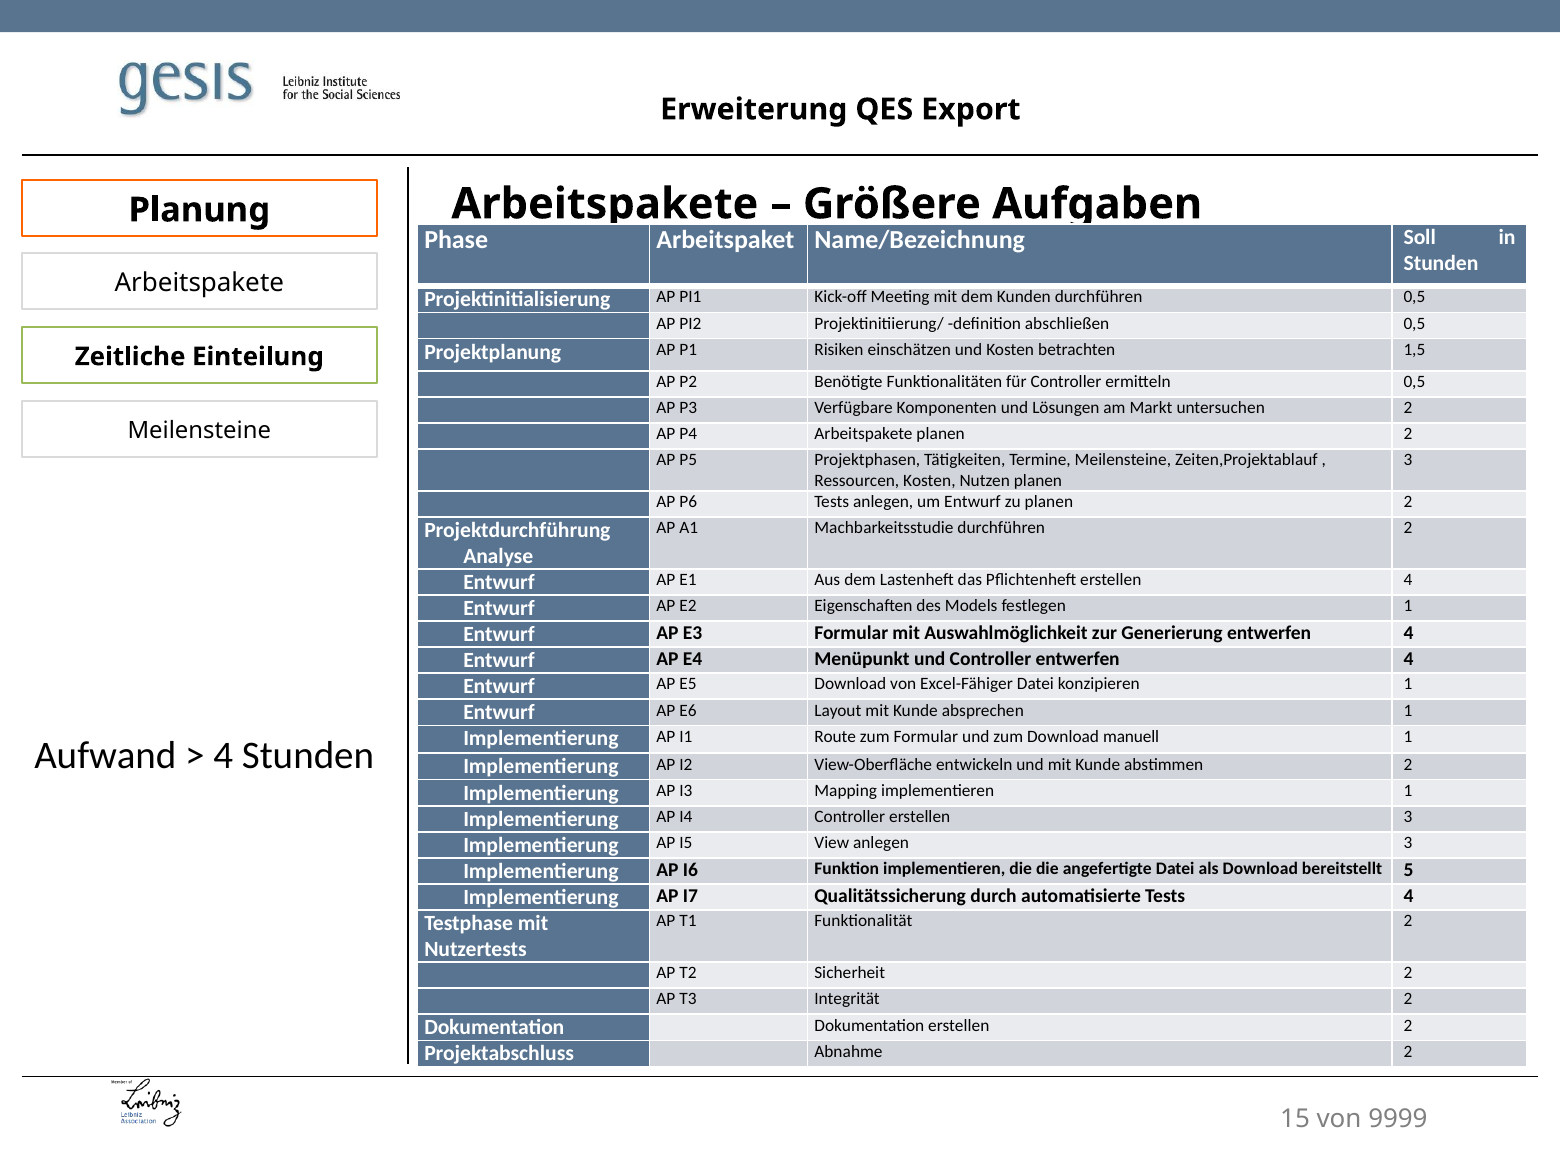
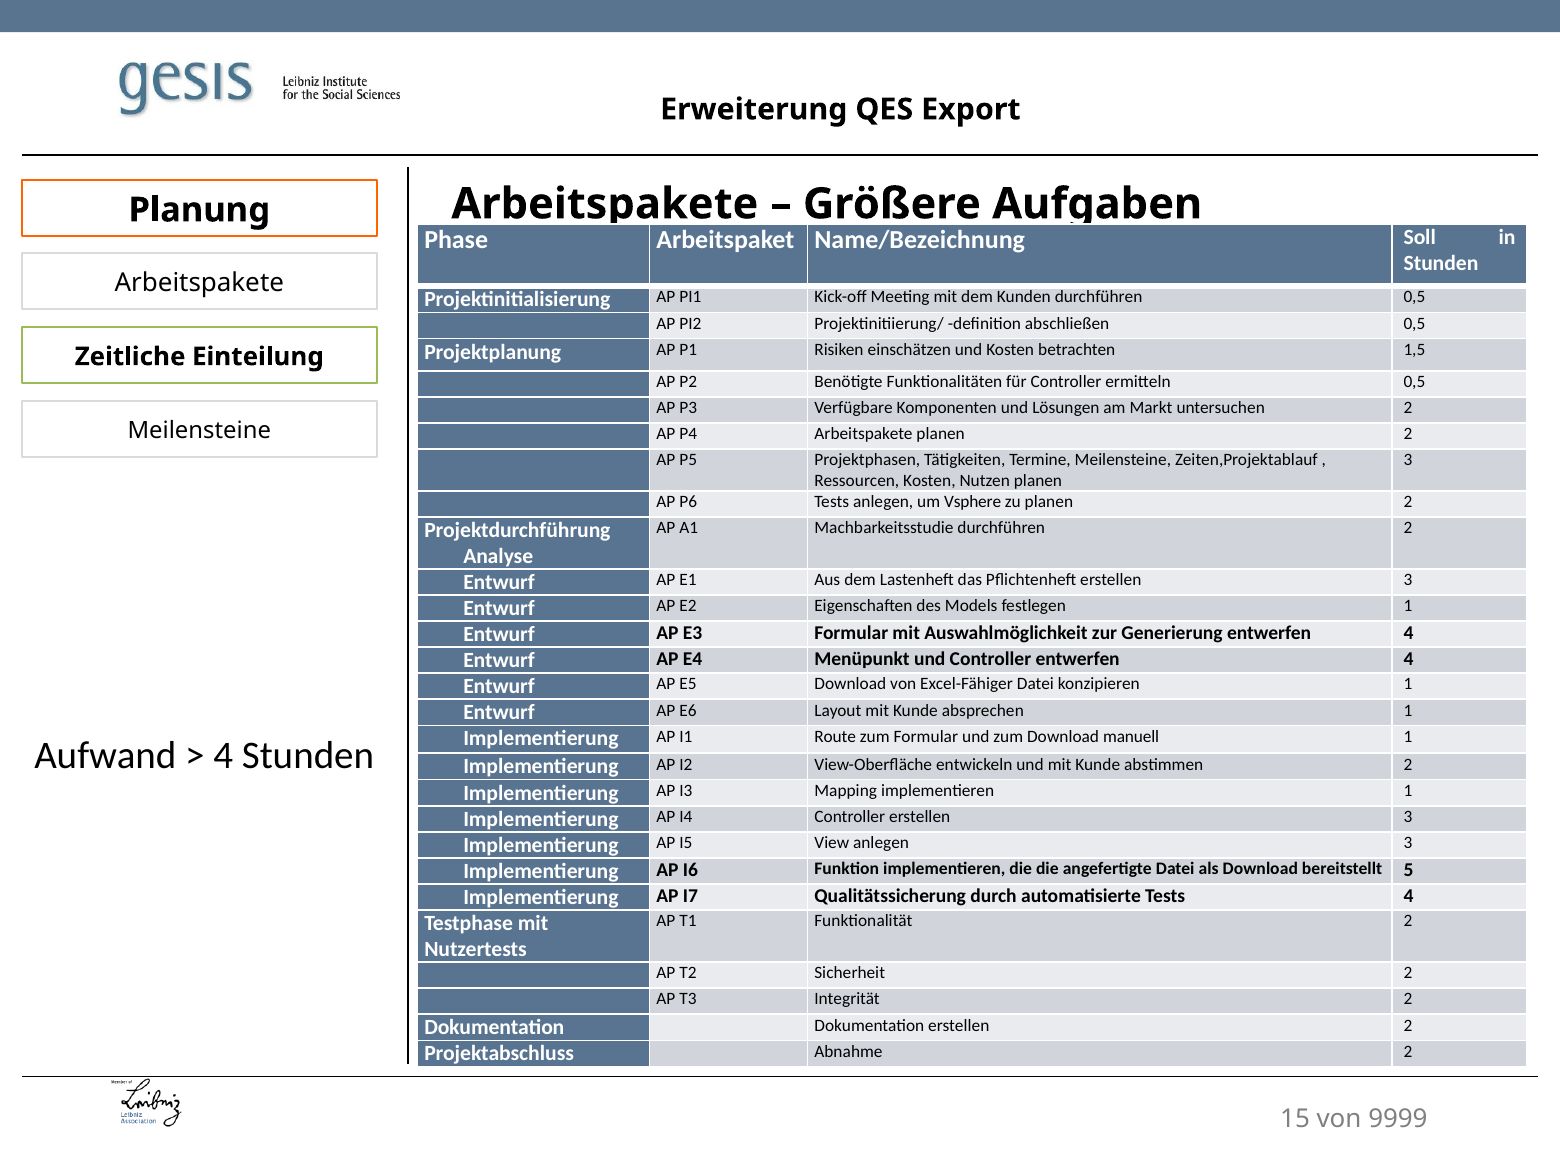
um Entwurf: Entwurf -> Vsphere
Pflichtenheft erstellen 4: 4 -> 3
